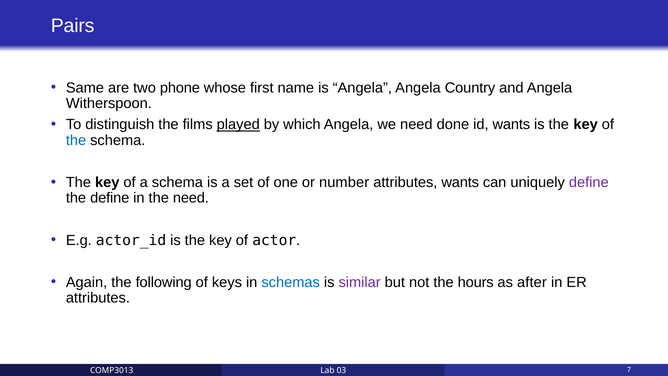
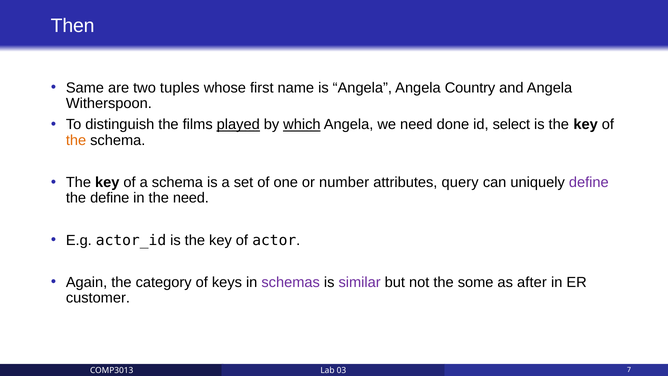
Pairs: Pairs -> Then
phone: phone -> tuples
which underline: none -> present
id wants: wants -> select
the at (76, 140) colour: blue -> orange
attributes wants: wants -> query
following: following -> category
schemas colour: blue -> purple
hours: hours -> some
attributes at (98, 298): attributes -> customer
